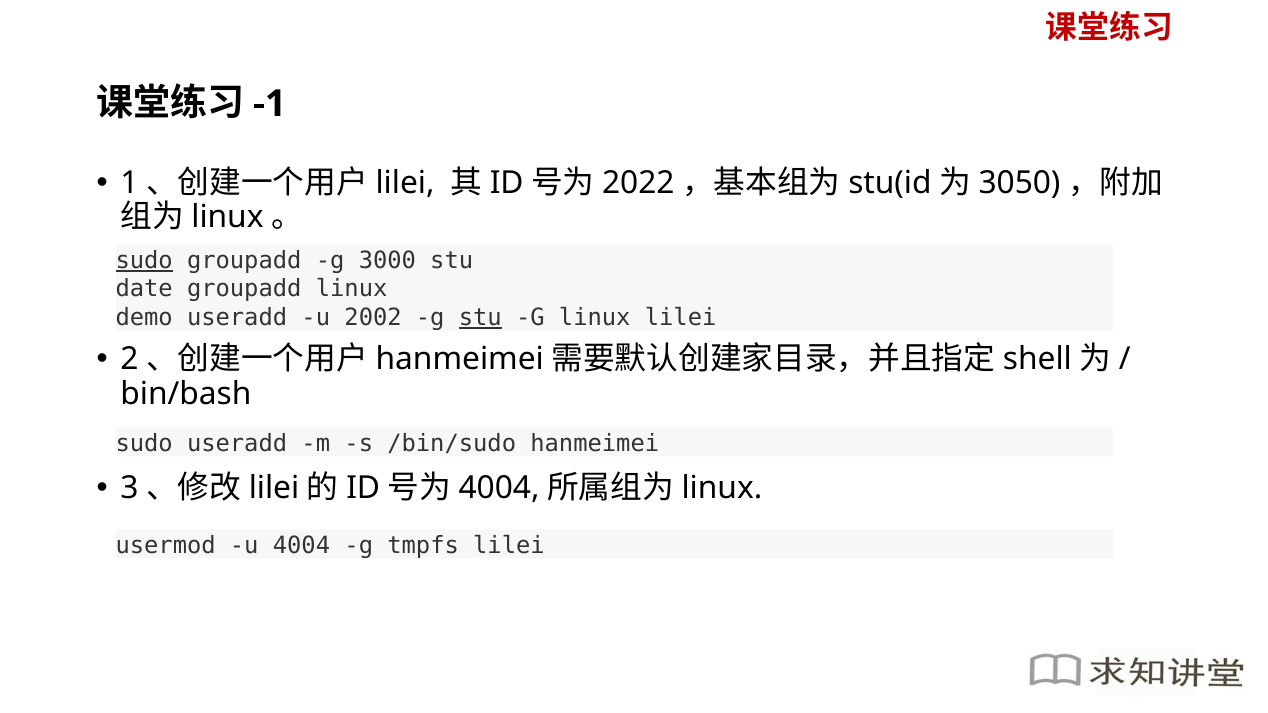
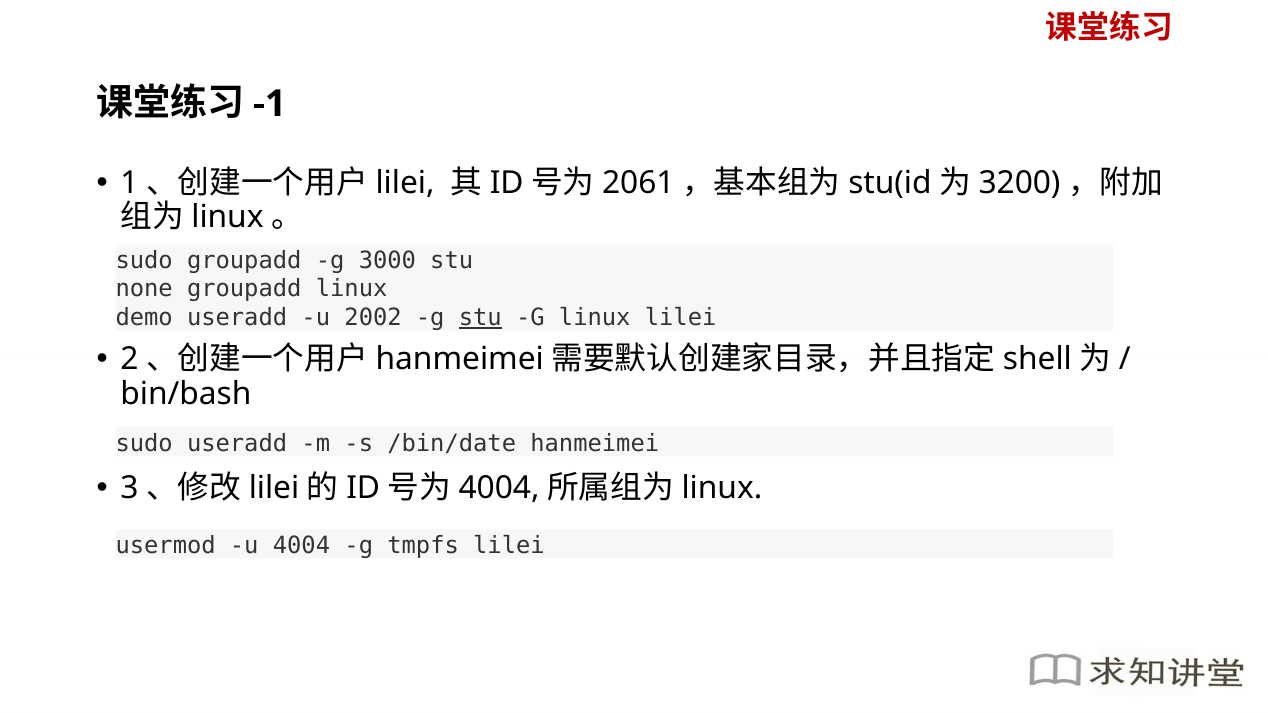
2022: 2022 -> 2061
3050: 3050 -> 3200
sudo at (144, 261) underline: present -> none
date: date -> none
/bin/sudo: /bin/sudo -> /bin/date
